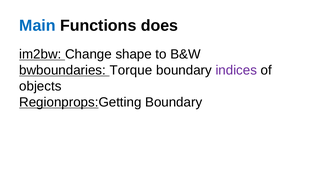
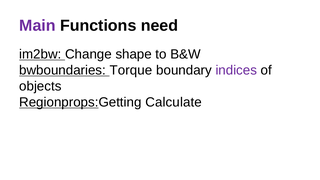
Main colour: blue -> purple
does: does -> need
Regionprops:Getting Boundary: Boundary -> Calculate
